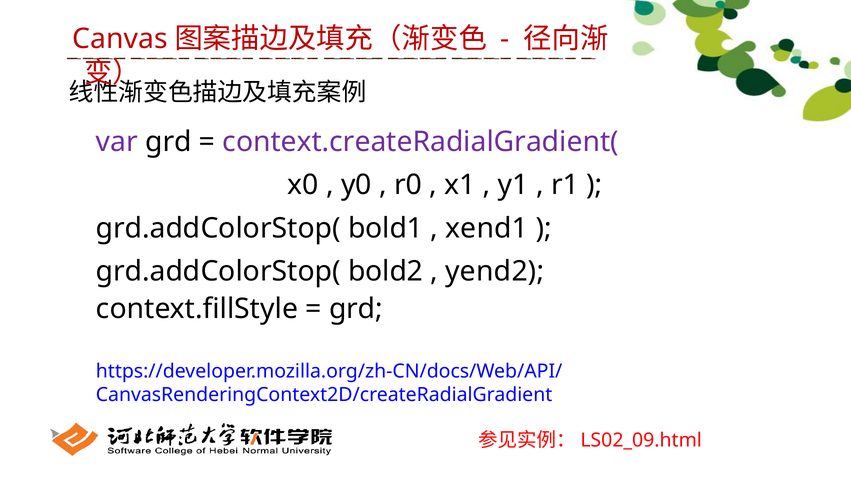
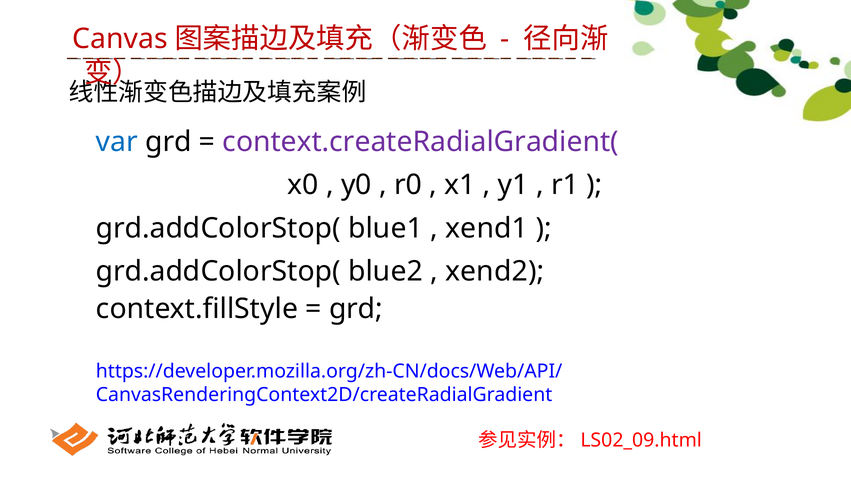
var colour: purple -> blue
bold1: bold1 -> blue1
bold2: bold2 -> blue2
yend2: yend2 -> xend2
